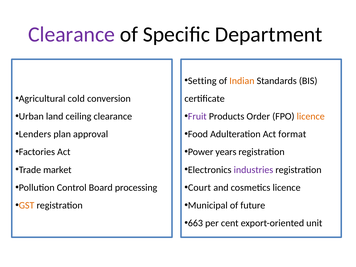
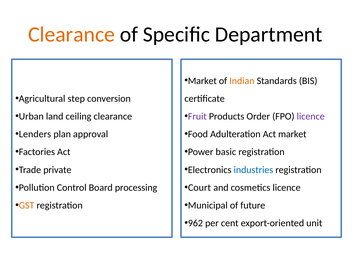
Clearance at (72, 34) colour: purple -> orange
Setting at (202, 81): Setting -> Market
cold: cold -> step
licence at (311, 116) colour: orange -> purple
Act format: format -> market
years: years -> basic
market: market -> private
industries colour: purple -> blue
663: 663 -> 962
